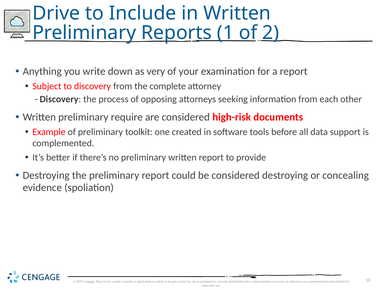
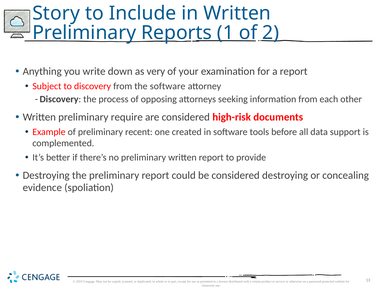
Drive: Drive -> Story
the complete: complete -> software
toolkit: toolkit -> recent
